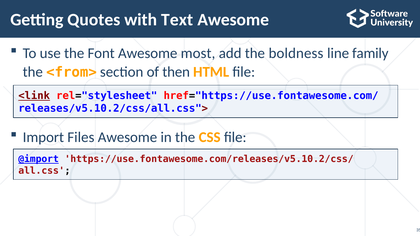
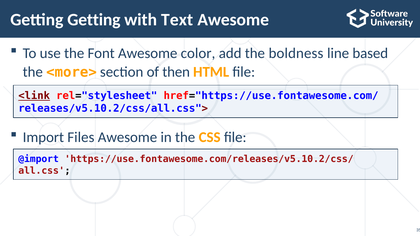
Getting Quotes: Quotes -> Getting
most: most -> color
family: family -> based
<from>: <from> -> <more>
@import underline: present -> none
